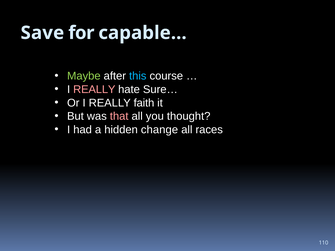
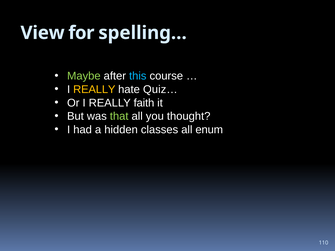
Save: Save -> View
capable…: capable… -> spelling…
REALLY at (94, 90) colour: pink -> yellow
Sure…: Sure… -> Quiz…
that colour: pink -> light green
change: change -> classes
races: races -> enum
